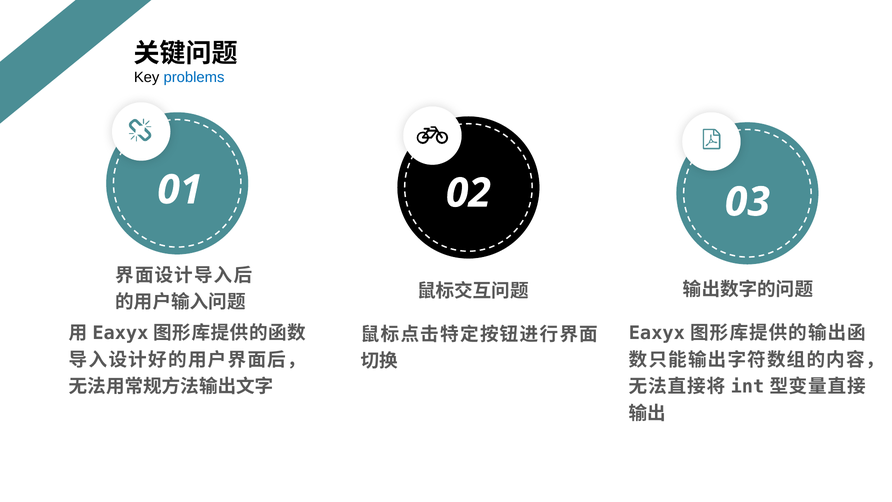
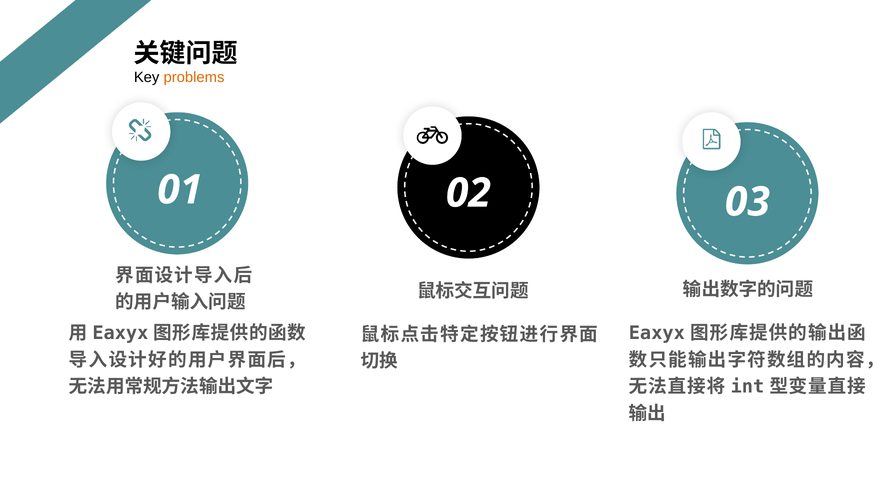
problems colour: blue -> orange
